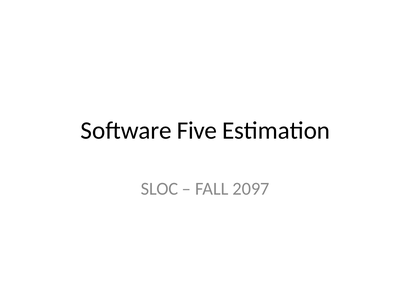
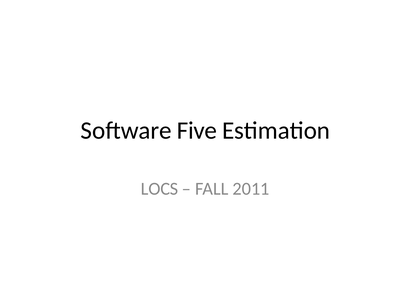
SLOC: SLOC -> LOCS
2097: 2097 -> 2011
